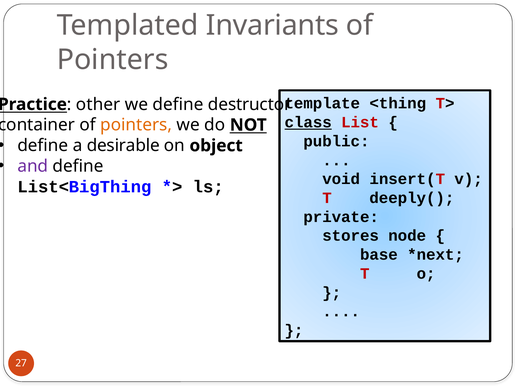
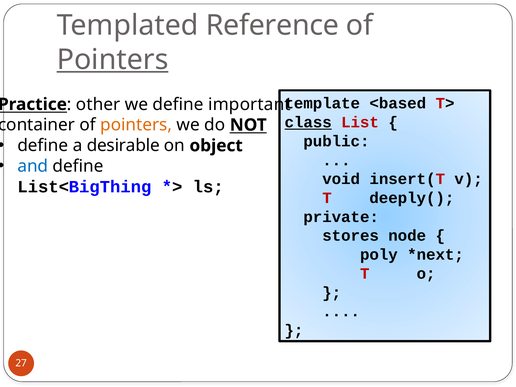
Invariants: Invariants -> Reference
Pointers at (113, 60) underline: none -> present
<thing: <thing -> <based
destructor: destructor -> important
and colour: purple -> blue
base: base -> poly
